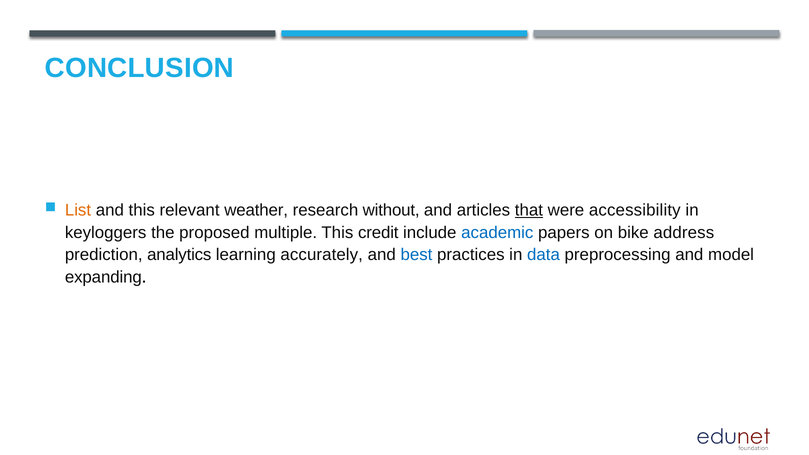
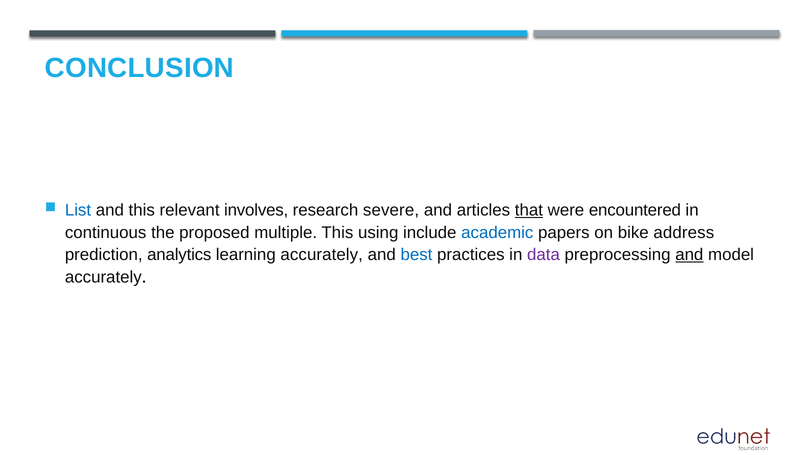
List colour: orange -> blue
weather: weather -> involves
without: without -> severe
accessibility: accessibility -> encountered
keyloggers: keyloggers -> continuous
credit: credit -> using
data colour: blue -> purple
and at (689, 255) underline: none -> present
expanding at (103, 277): expanding -> accurately
